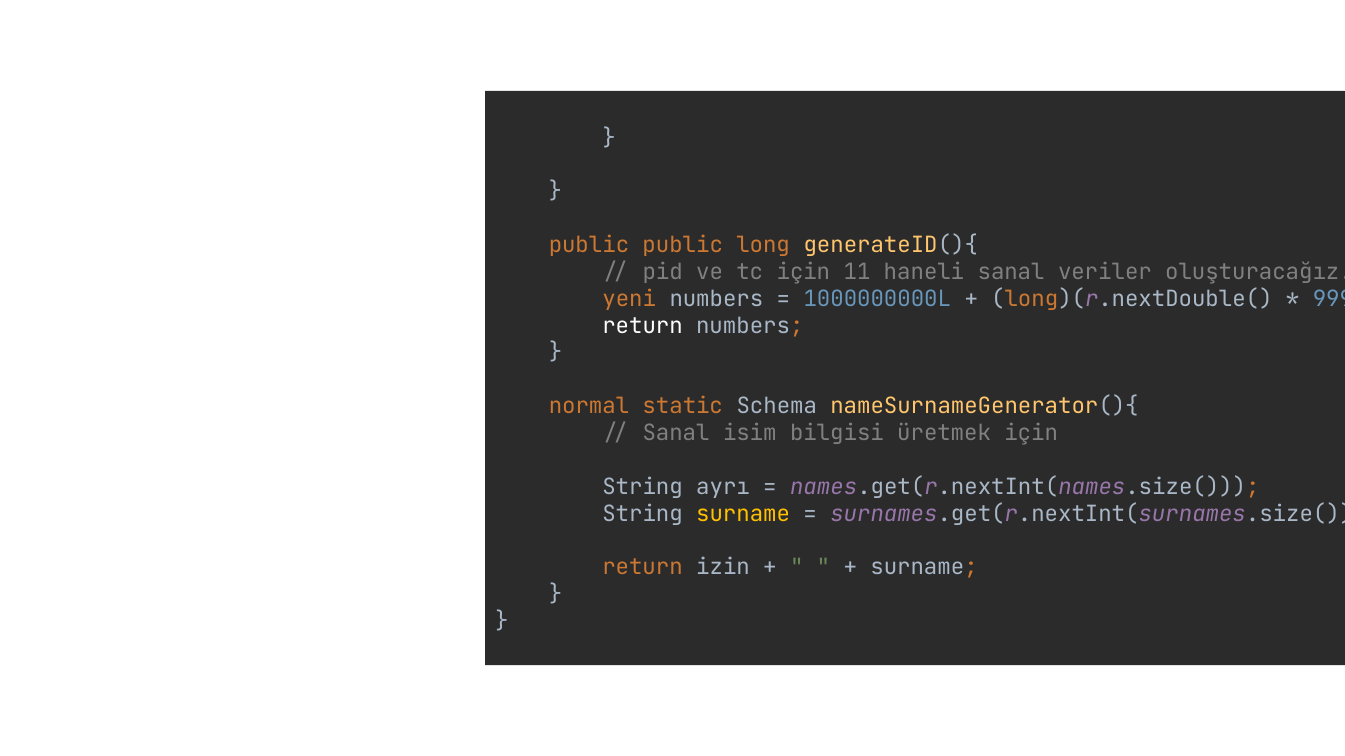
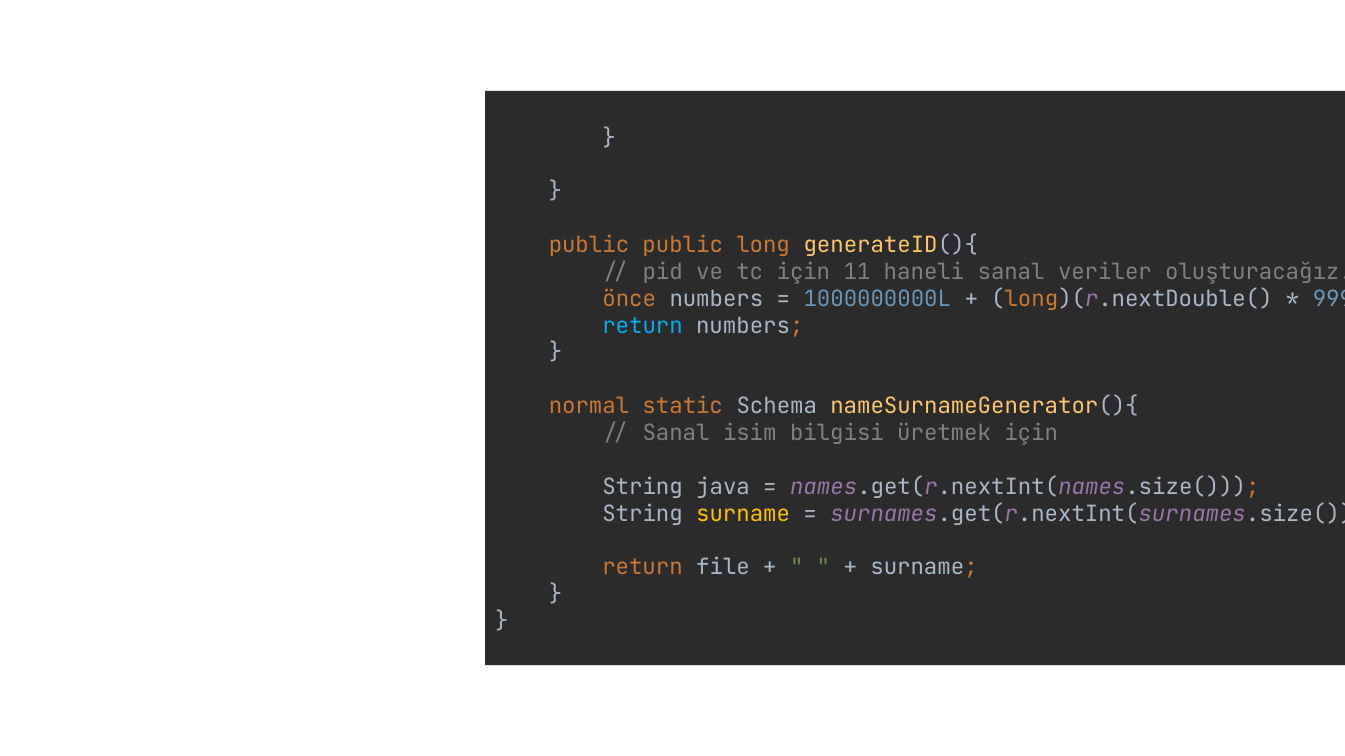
yeni: yeni -> önce
return at (643, 326) colour: white -> light blue
ayrı: ayrı -> java
izin: izin -> file
